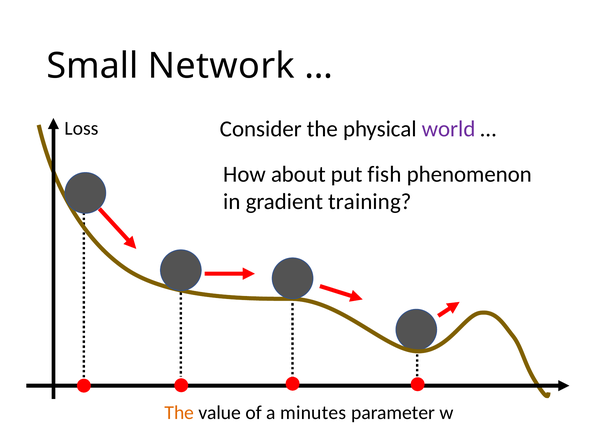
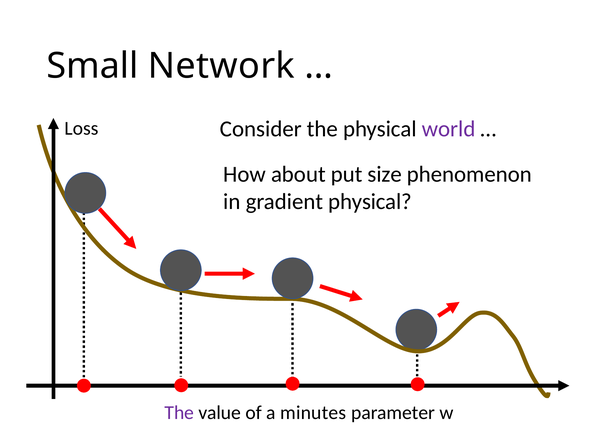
fish: fish -> size
gradient training: training -> physical
The at (179, 413) colour: orange -> purple
